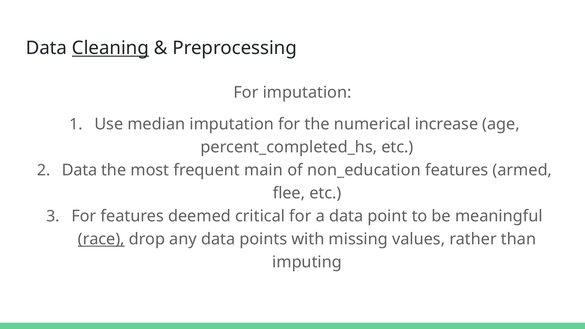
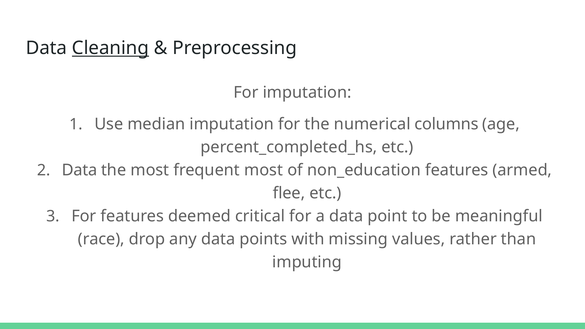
increase: increase -> columns
frequent main: main -> most
race underline: present -> none
